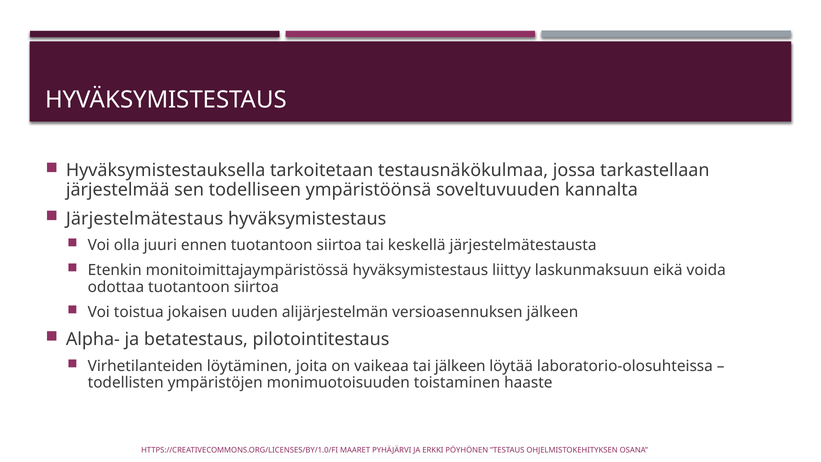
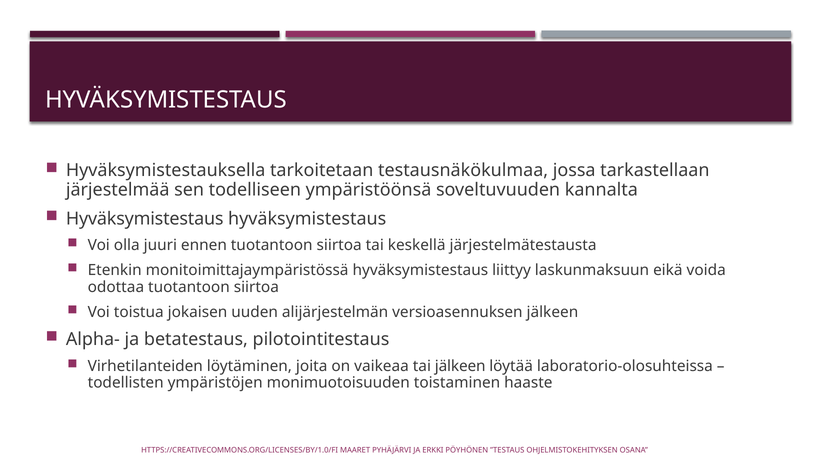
Järjestelmätestaus at (145, 218): Järjestelmätestaus -> Hyväksymistestaus
